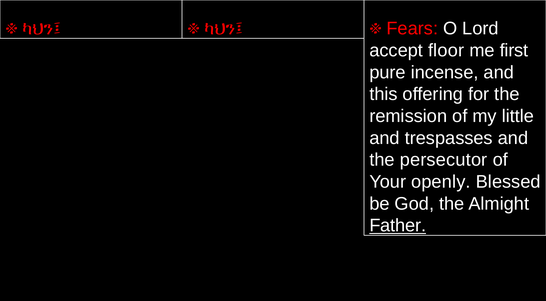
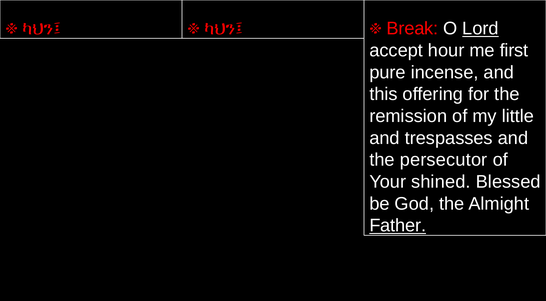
Fears: Fears -> Break
Lord underline: none -> present
floor: floor -> hour
openly: openly -> shined
